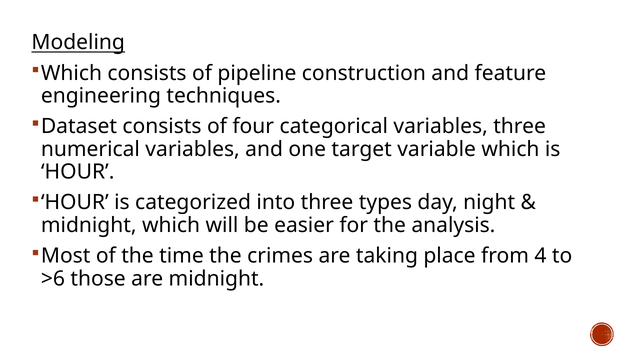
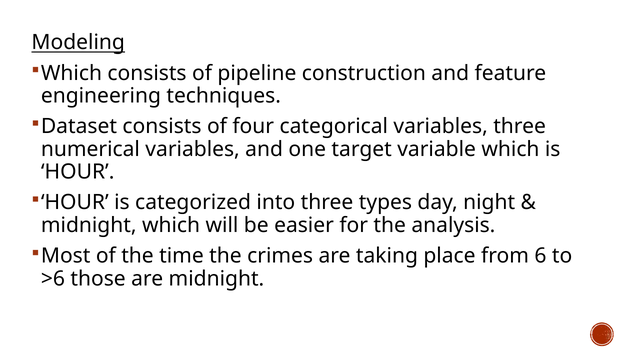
4: 4 -> 6
